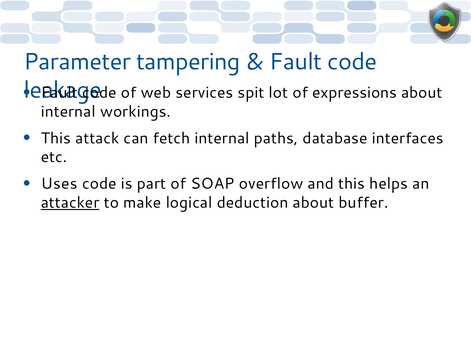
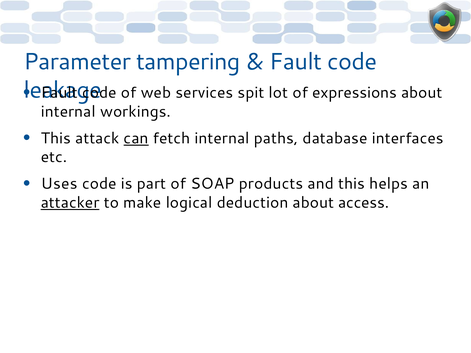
can underline: none -> present
overflow: overflow -> products
buffer: buffer -> access
